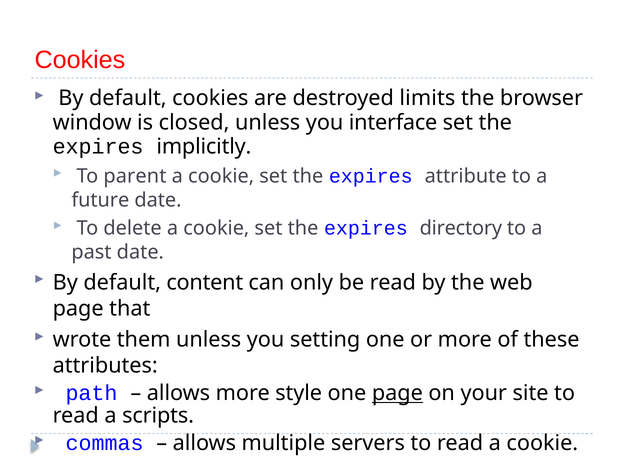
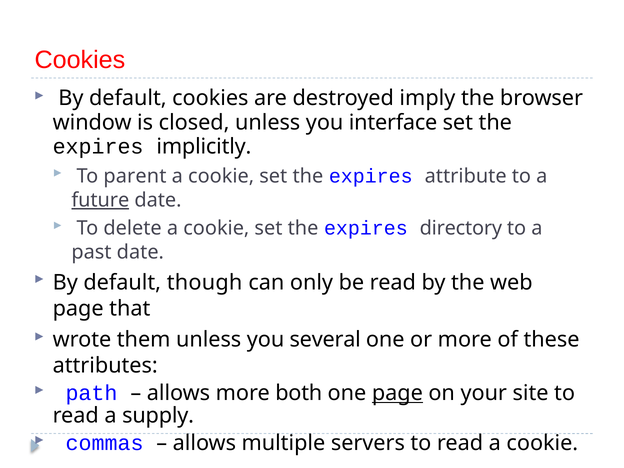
limits: limits -> imply
future underline: none -> present
content: content -> though
setting: setting -> several
style: style -> both
scripts: scripts -> supply
